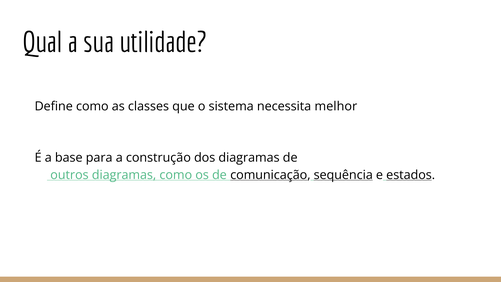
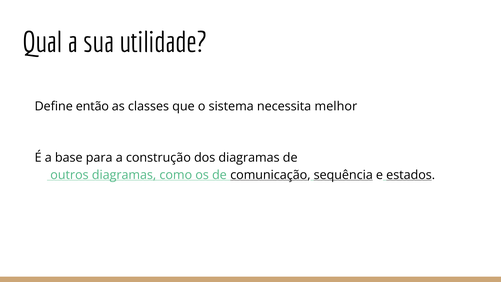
Define como: como -> então
